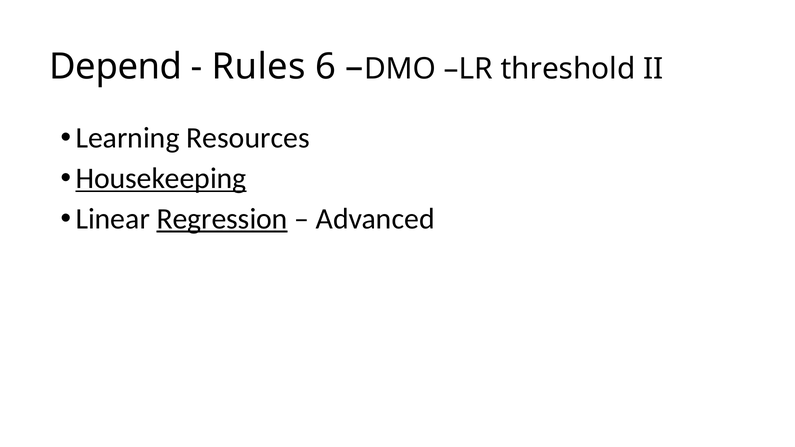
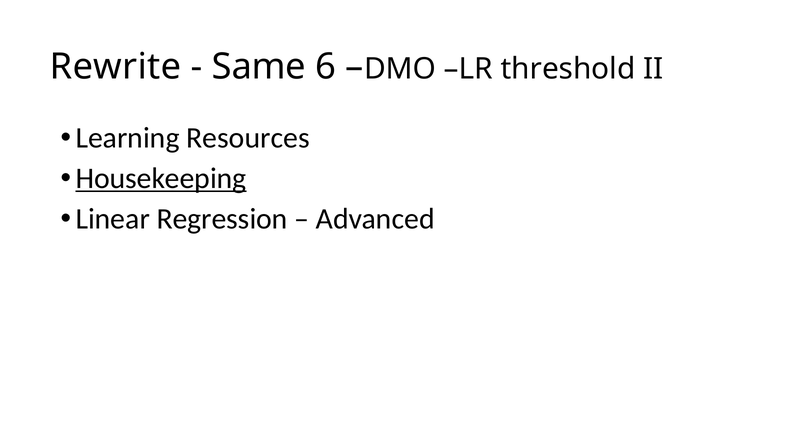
Depend: Depend -> Rewrite
Rules: Rules -> Same
Regression underline: present -> none
